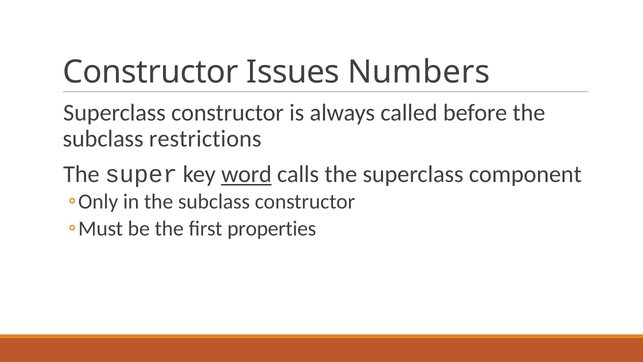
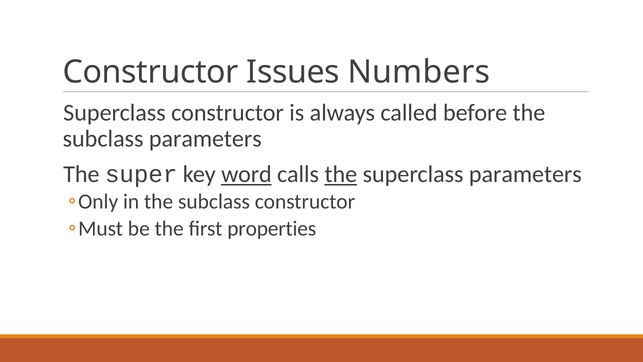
subclass restrictions: restrictions -> parameters
the at (341, 174) underline: none -> present
superclass component: component -> parameters
